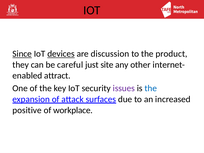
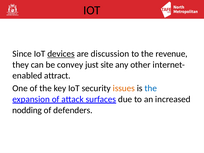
Since underline: present -> none
product: product -> revenue
careful: careful -> convey
issues colour: purple -> orange
positive: positive -> nodding
workplace: workplace -> defenders
